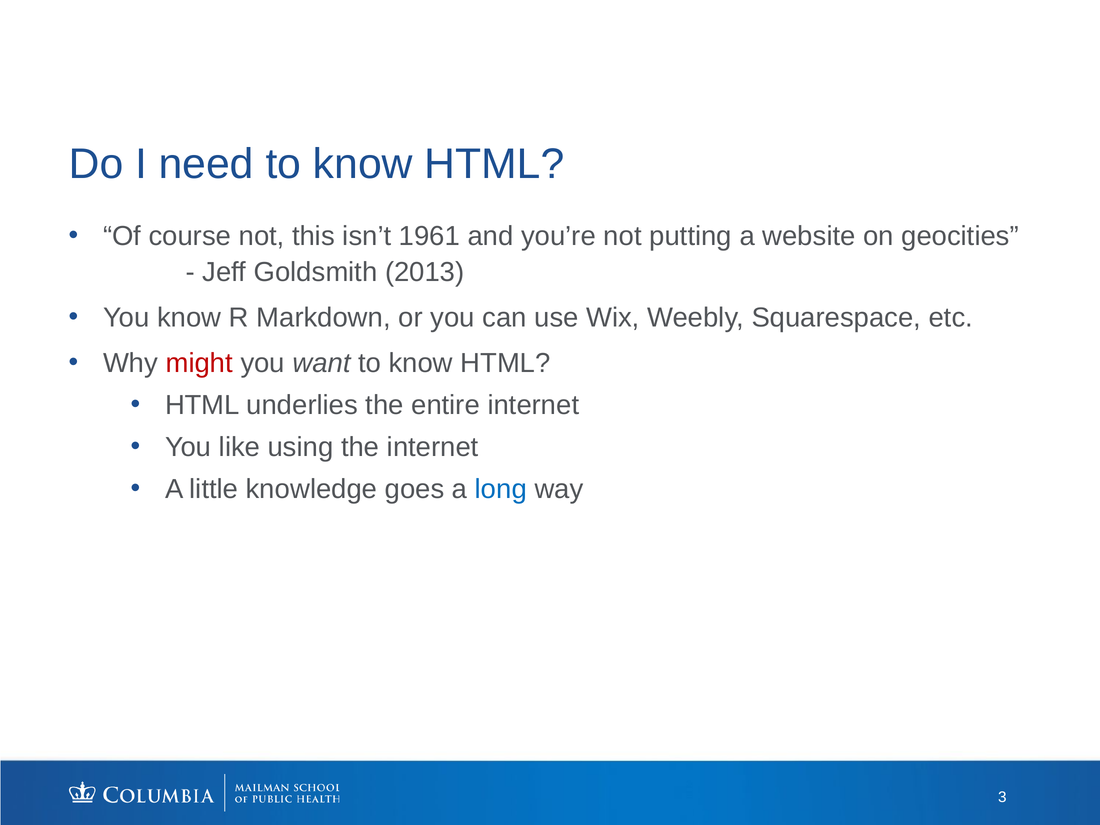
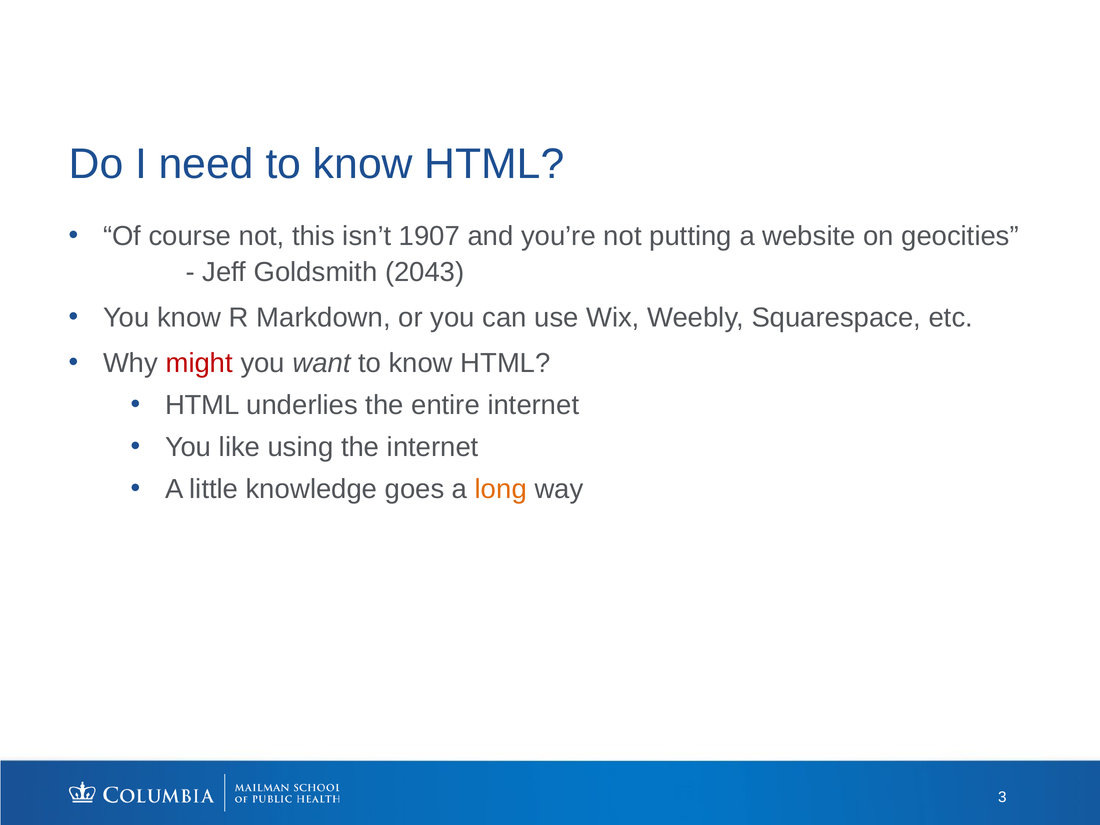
1961: 1961 -> 1907
2013: 2013 -> 2043
long colour: blue -> orange
